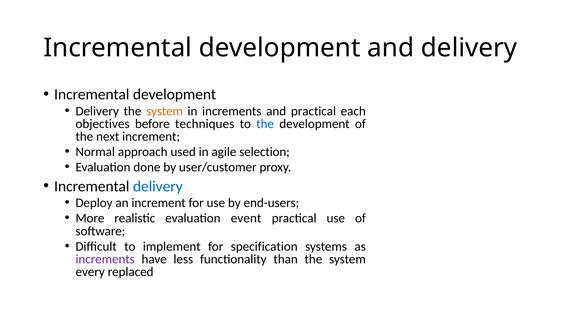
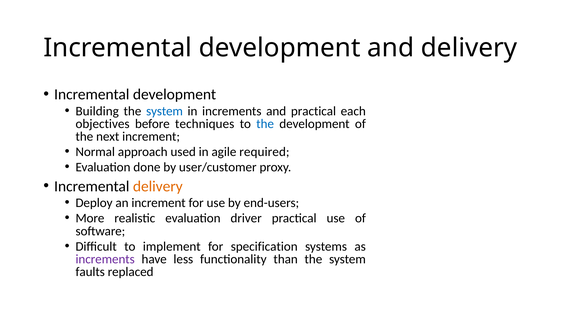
Delivery at (97, 111): Delivery -> Building
system at (165, 111) colour: orange -> blue
selection: selection -> required
delivery at (158, 186) colour: blue -> orange
event: event -> driver
every: every -> faults
